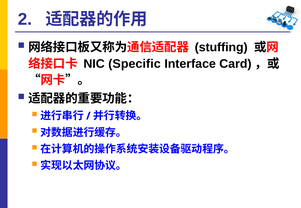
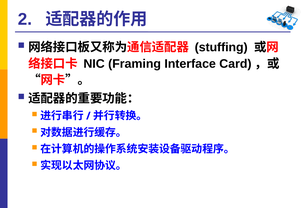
Specific: Specific -> Framing
